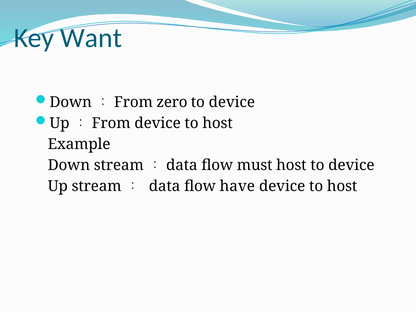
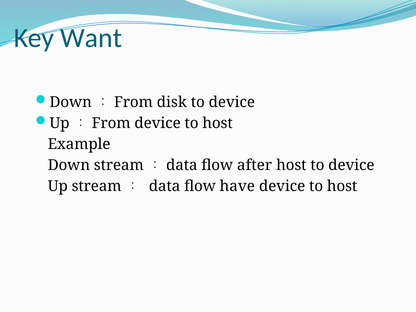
zero: zero -> disk
must: must -> after
